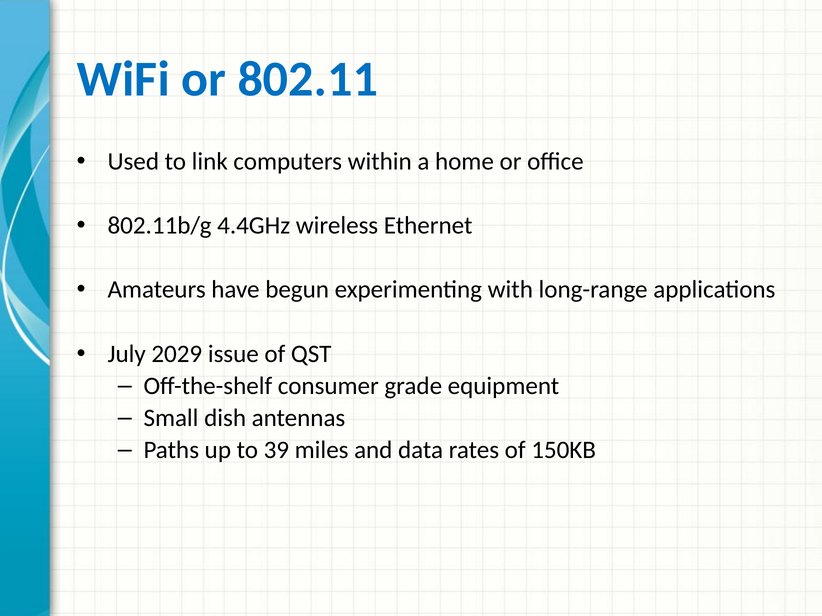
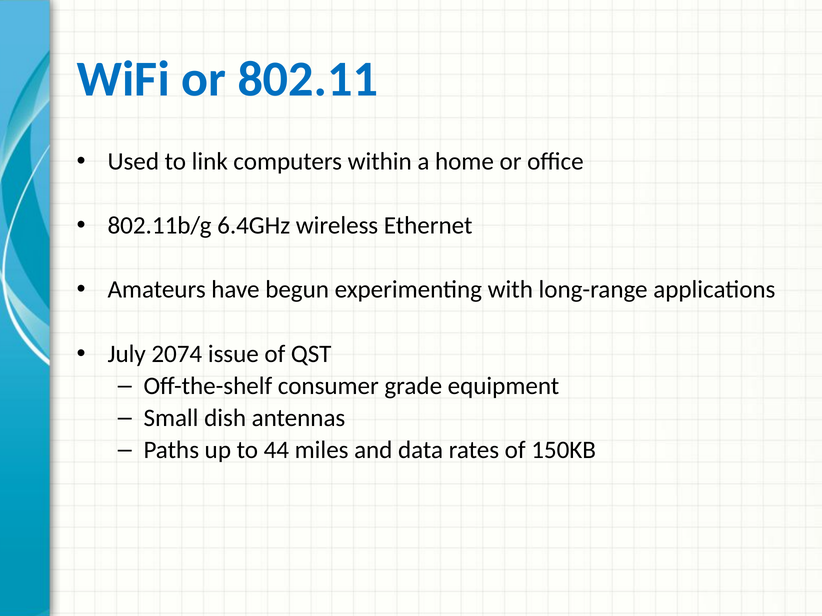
4.4GHz: 4.4GHz -> 6.4GHz
2029: 2029 -> 2074
39: 39 -> 44
